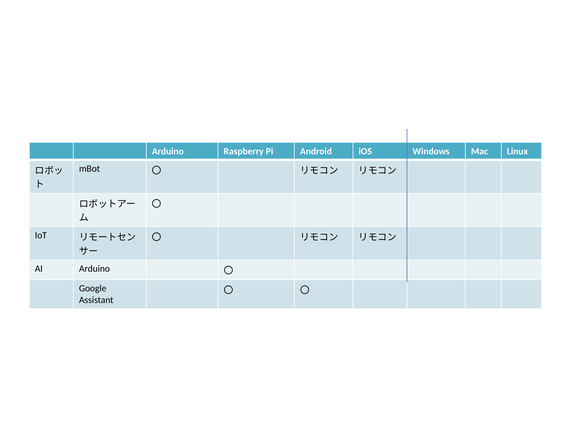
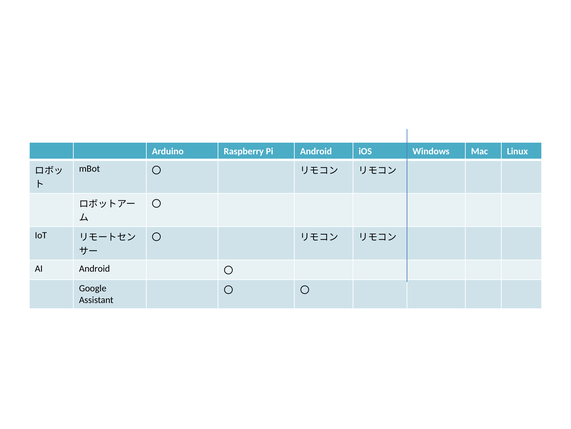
AI Arduino: Arduino -> Android
